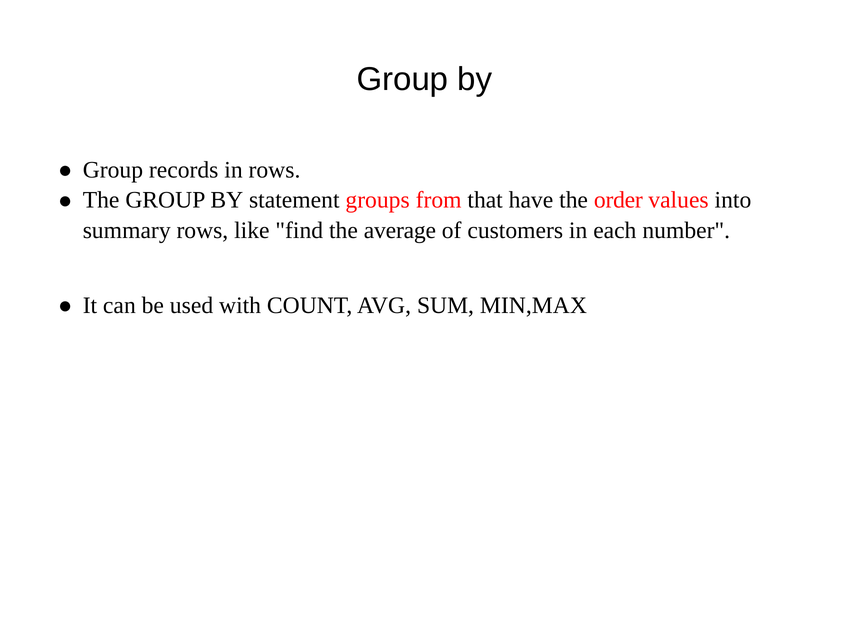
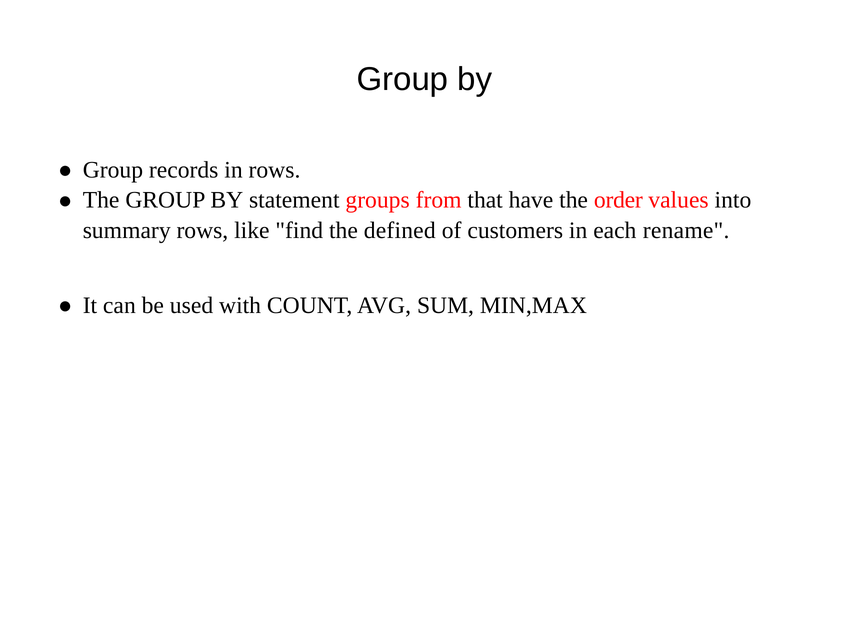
average: average -> defined
number: number -> rename
